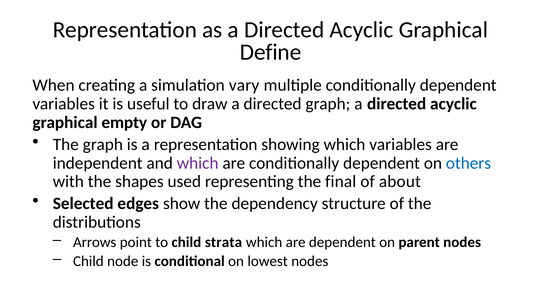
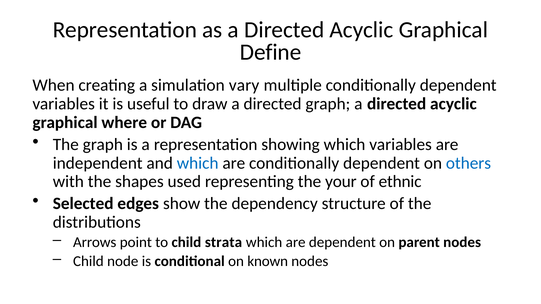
empty: empty -> where
which at (198, 163) colour: purple -> blue
final: final -> your
about: about -> ethnic
lowest: lowest -> known
